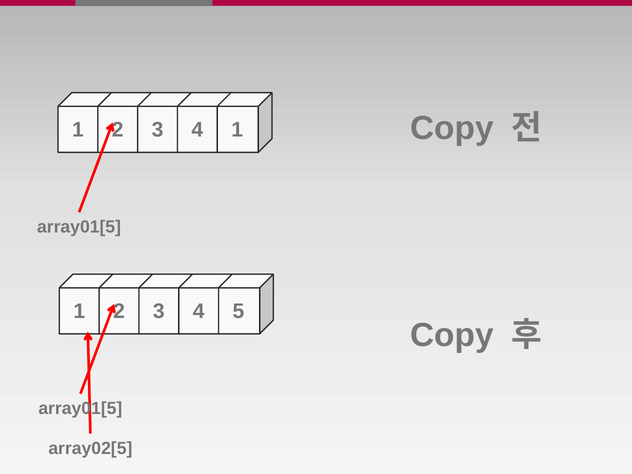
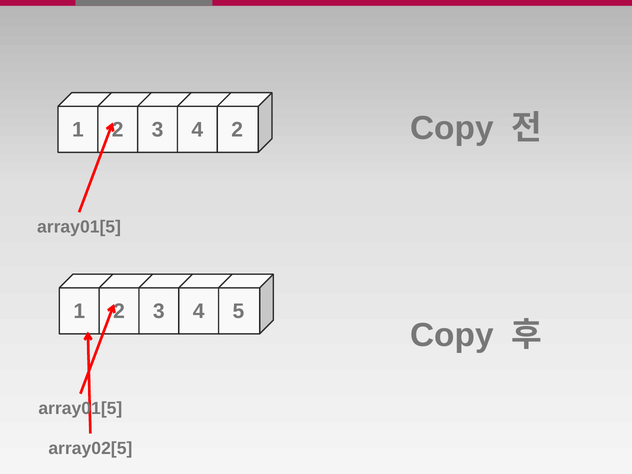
4 1: 1 -> 2
